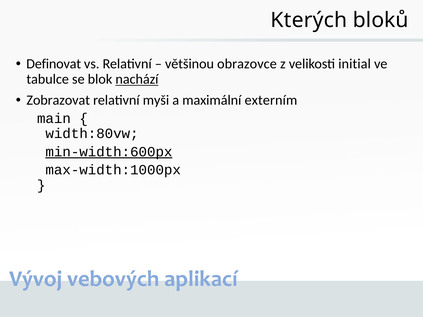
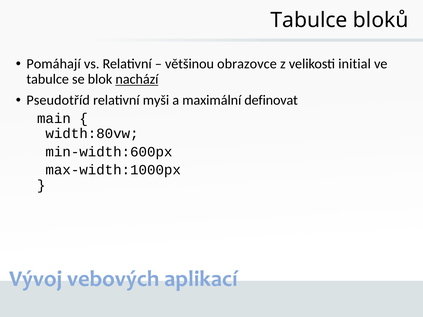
Kterých at (309, 20): Kterých -> Tabulce
Definovat: Definovat -> Pomáhají
Zobrazovat: Zobrazovat -> Pseudotříd
externím: externím -> definovat
min-width:600px underline: present -> none
